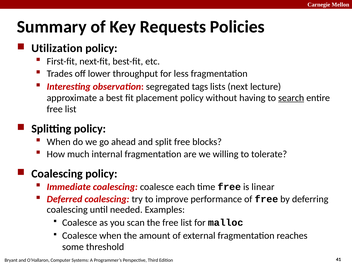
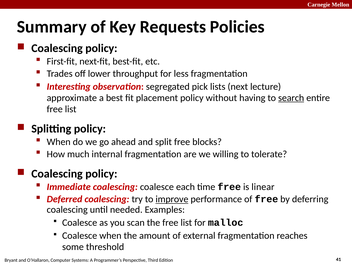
Utilization at (57, 48): Utilization -> Coalescing
tags: tags -> pick
improve underline: none -> present
